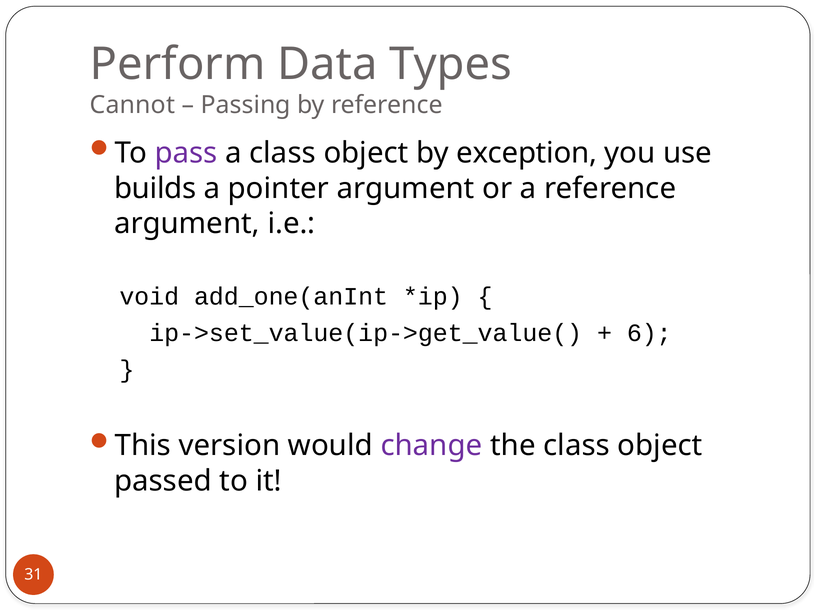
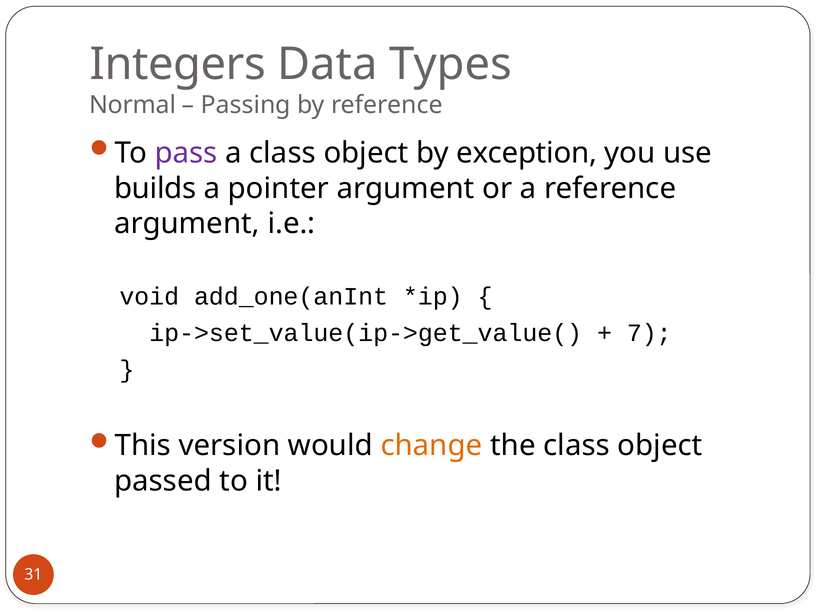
Perform: Perform -> Integers
Cannot: Cannot -> Normal
6: 6 -> 7
change colour: purple -> orange
